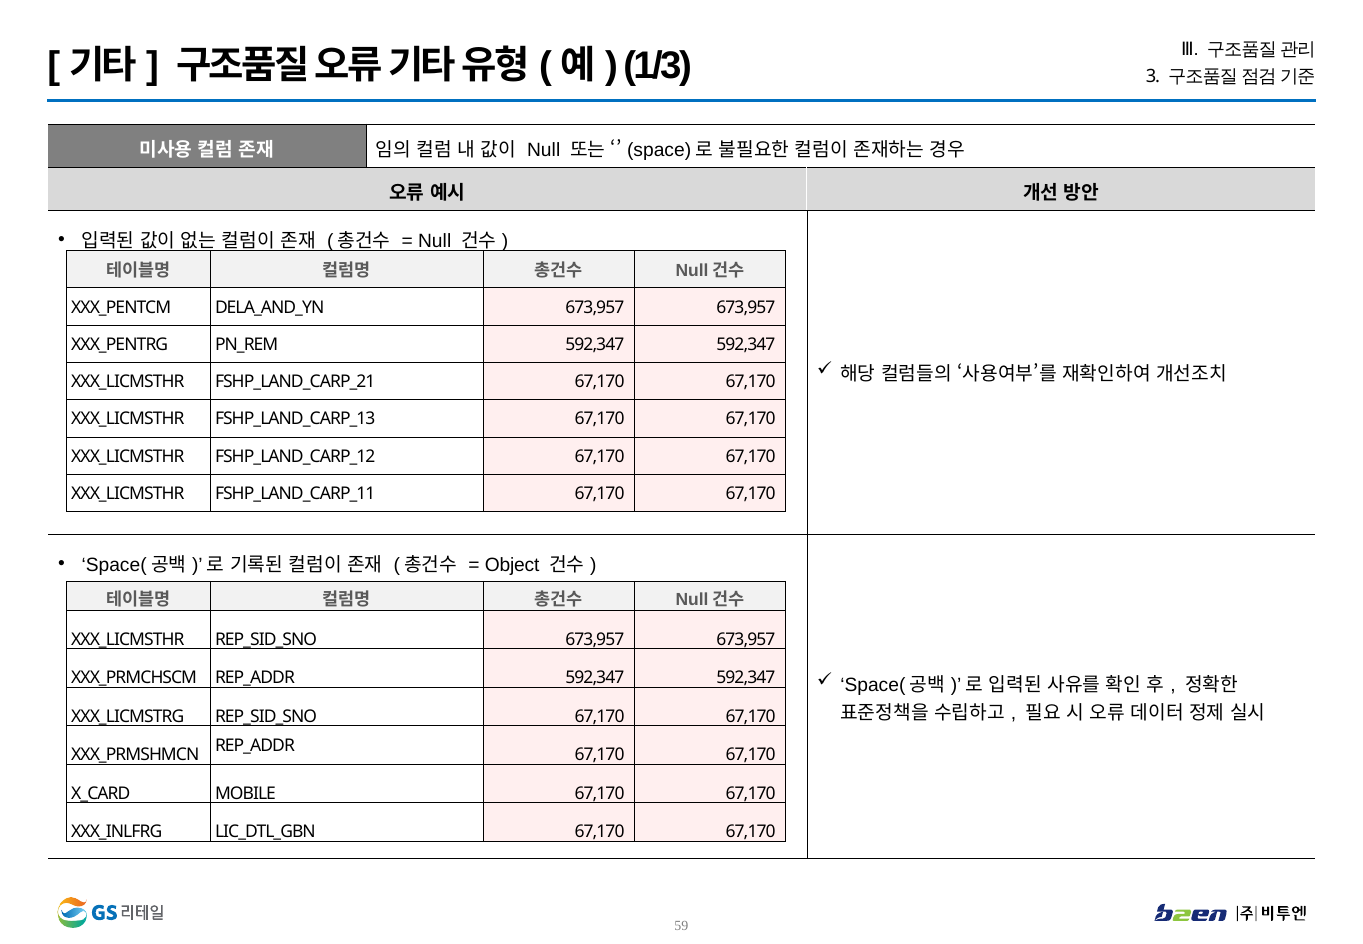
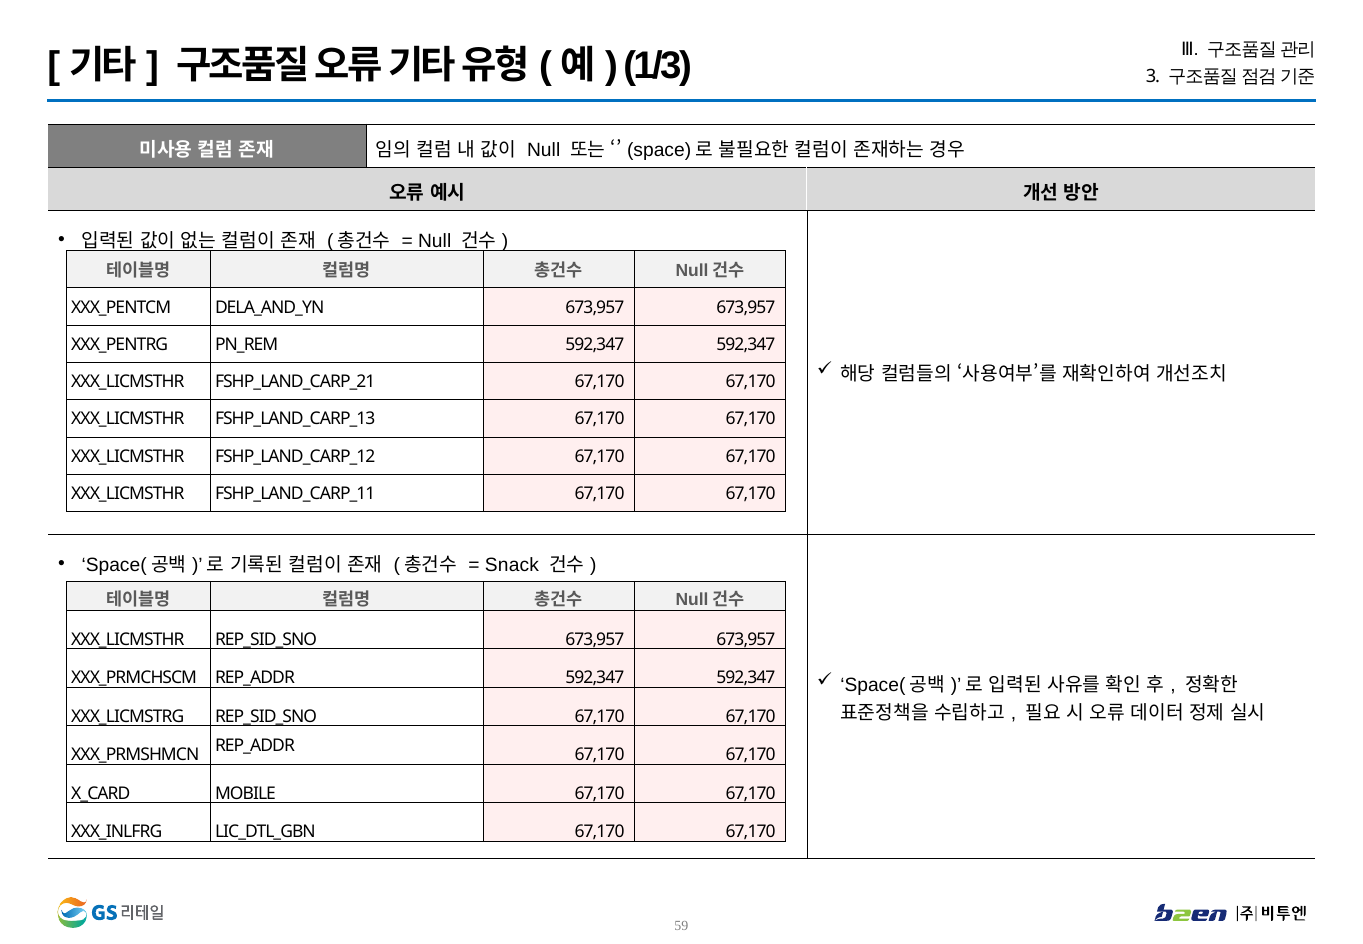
Object: Object -> Snack
